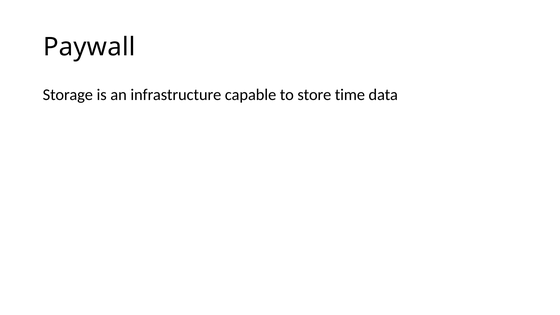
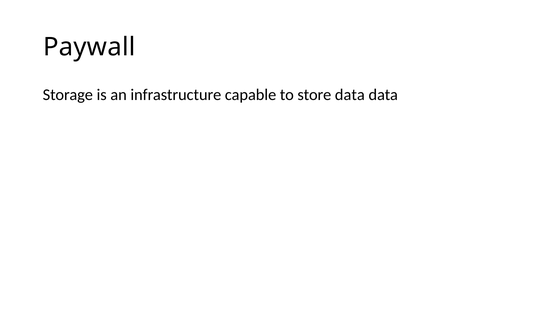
store time: time -> data
